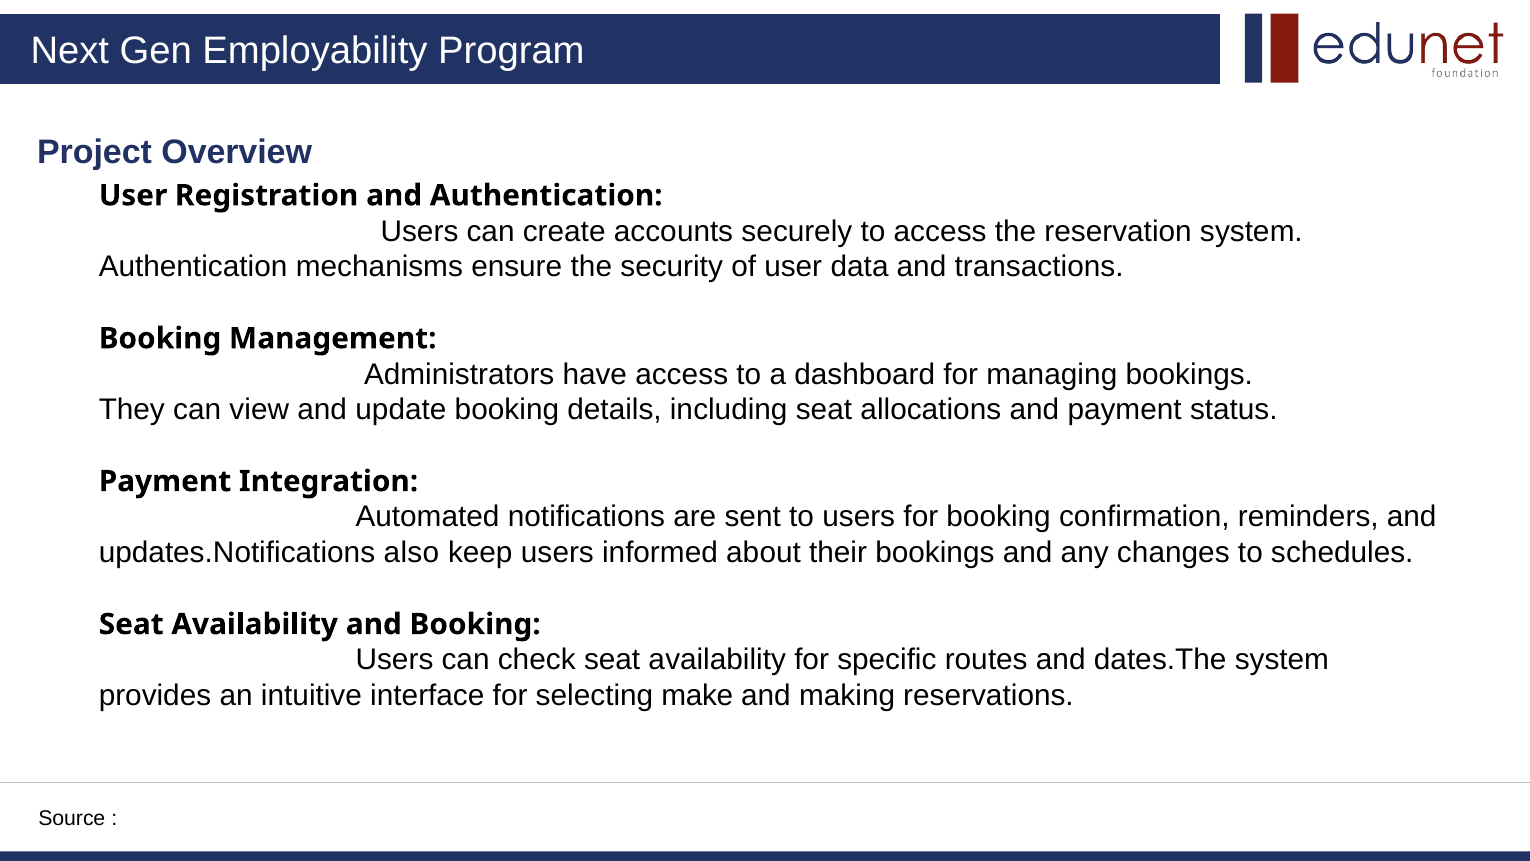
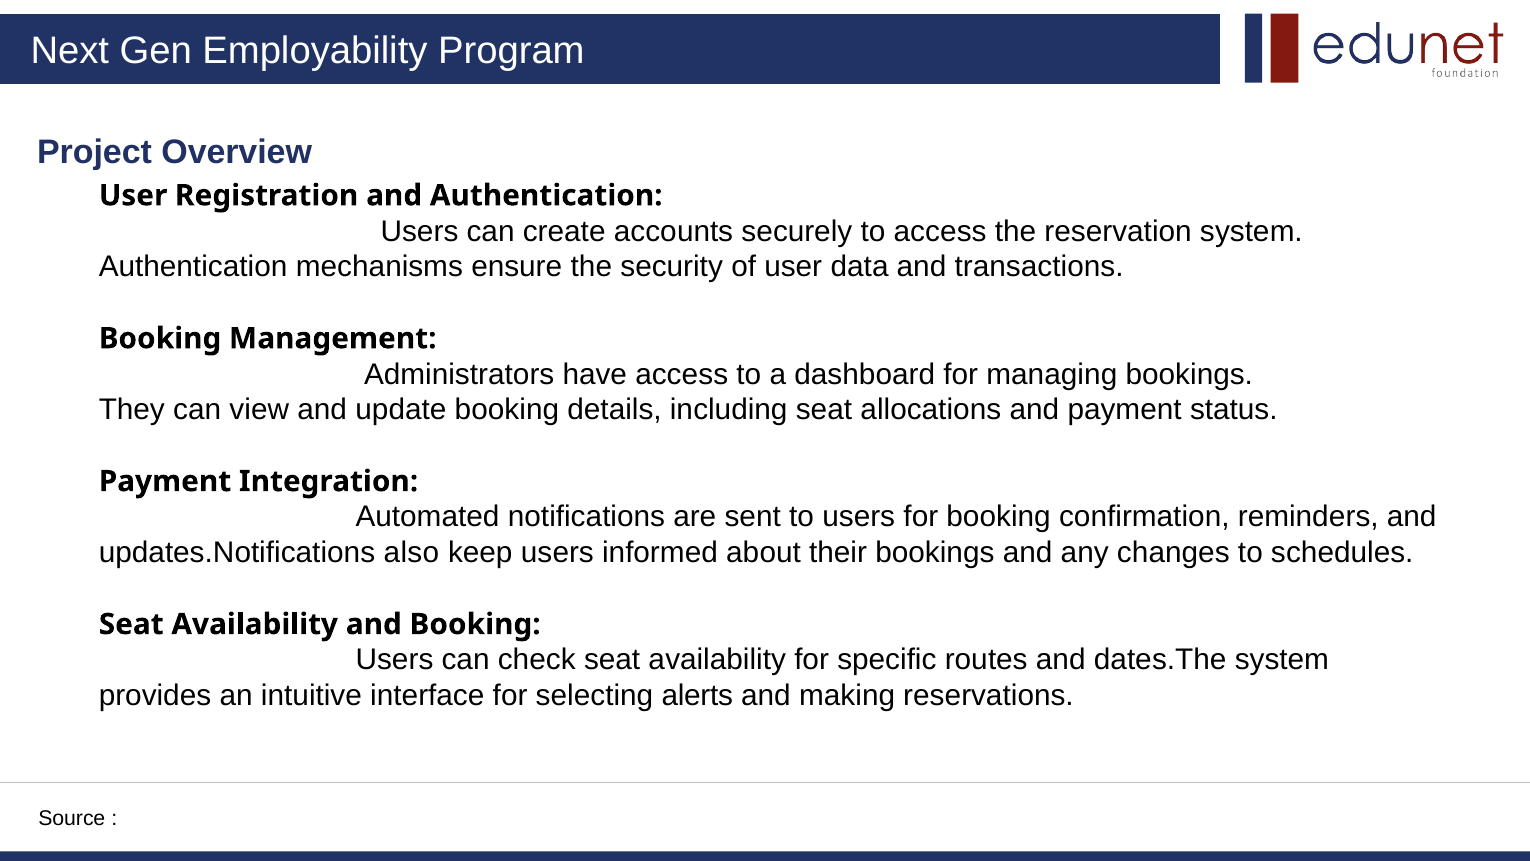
make: make -> alerts
